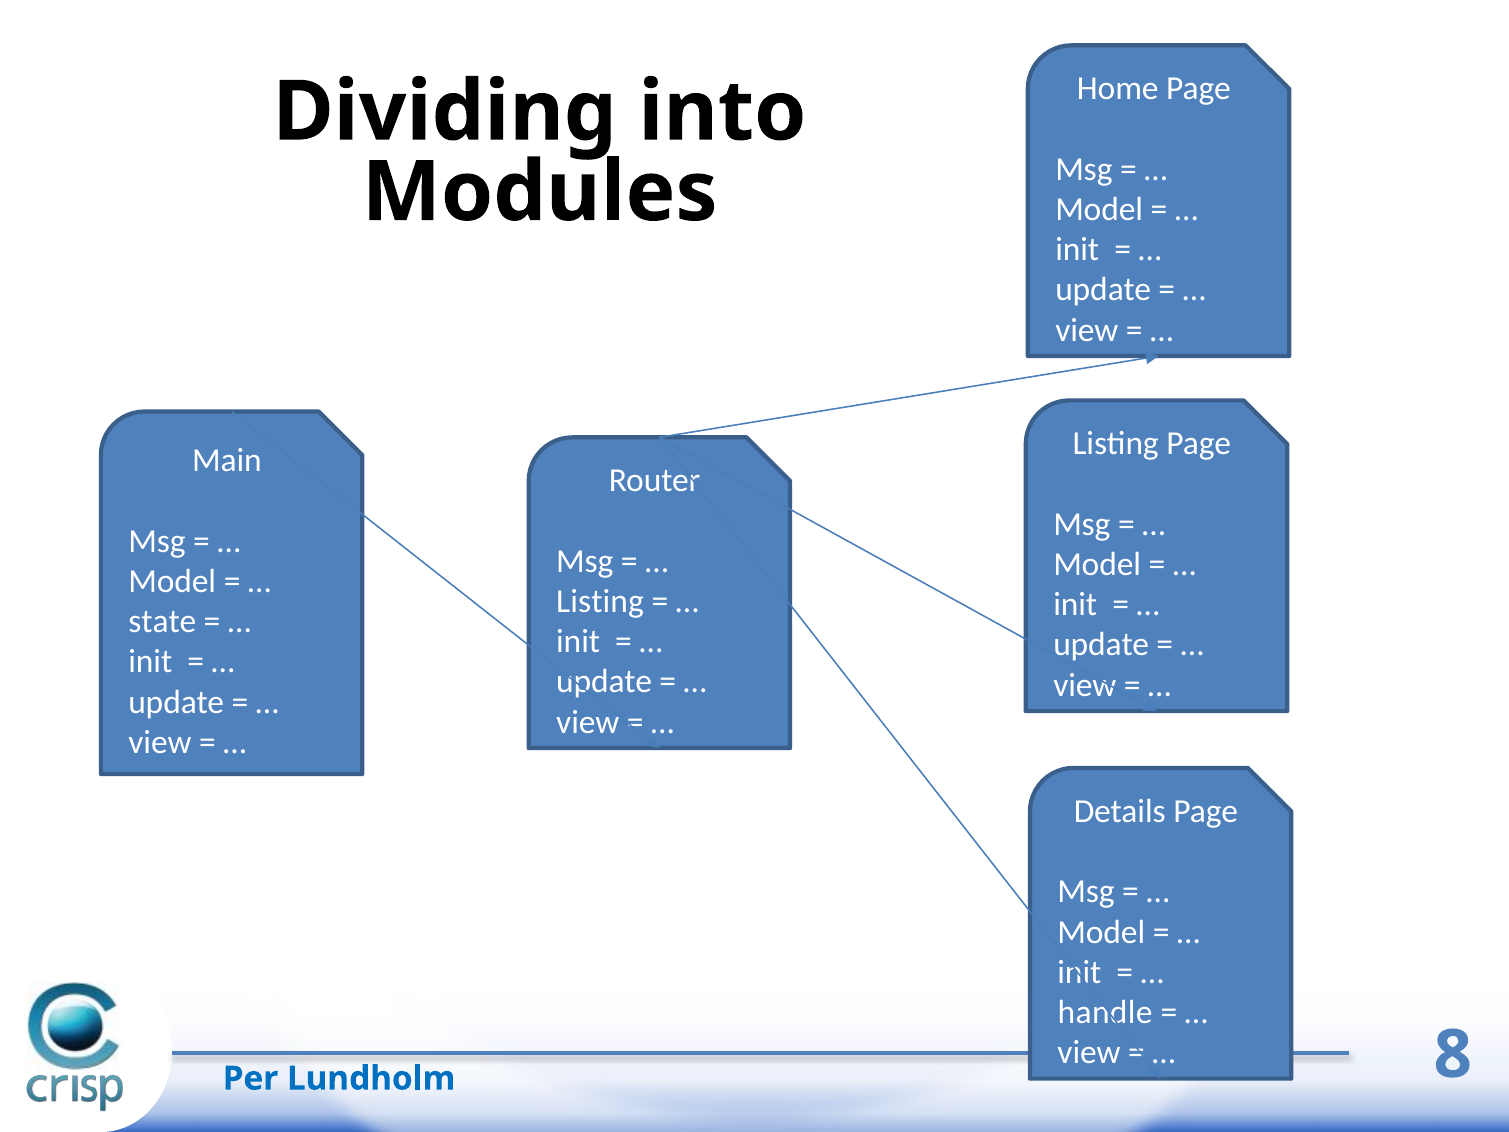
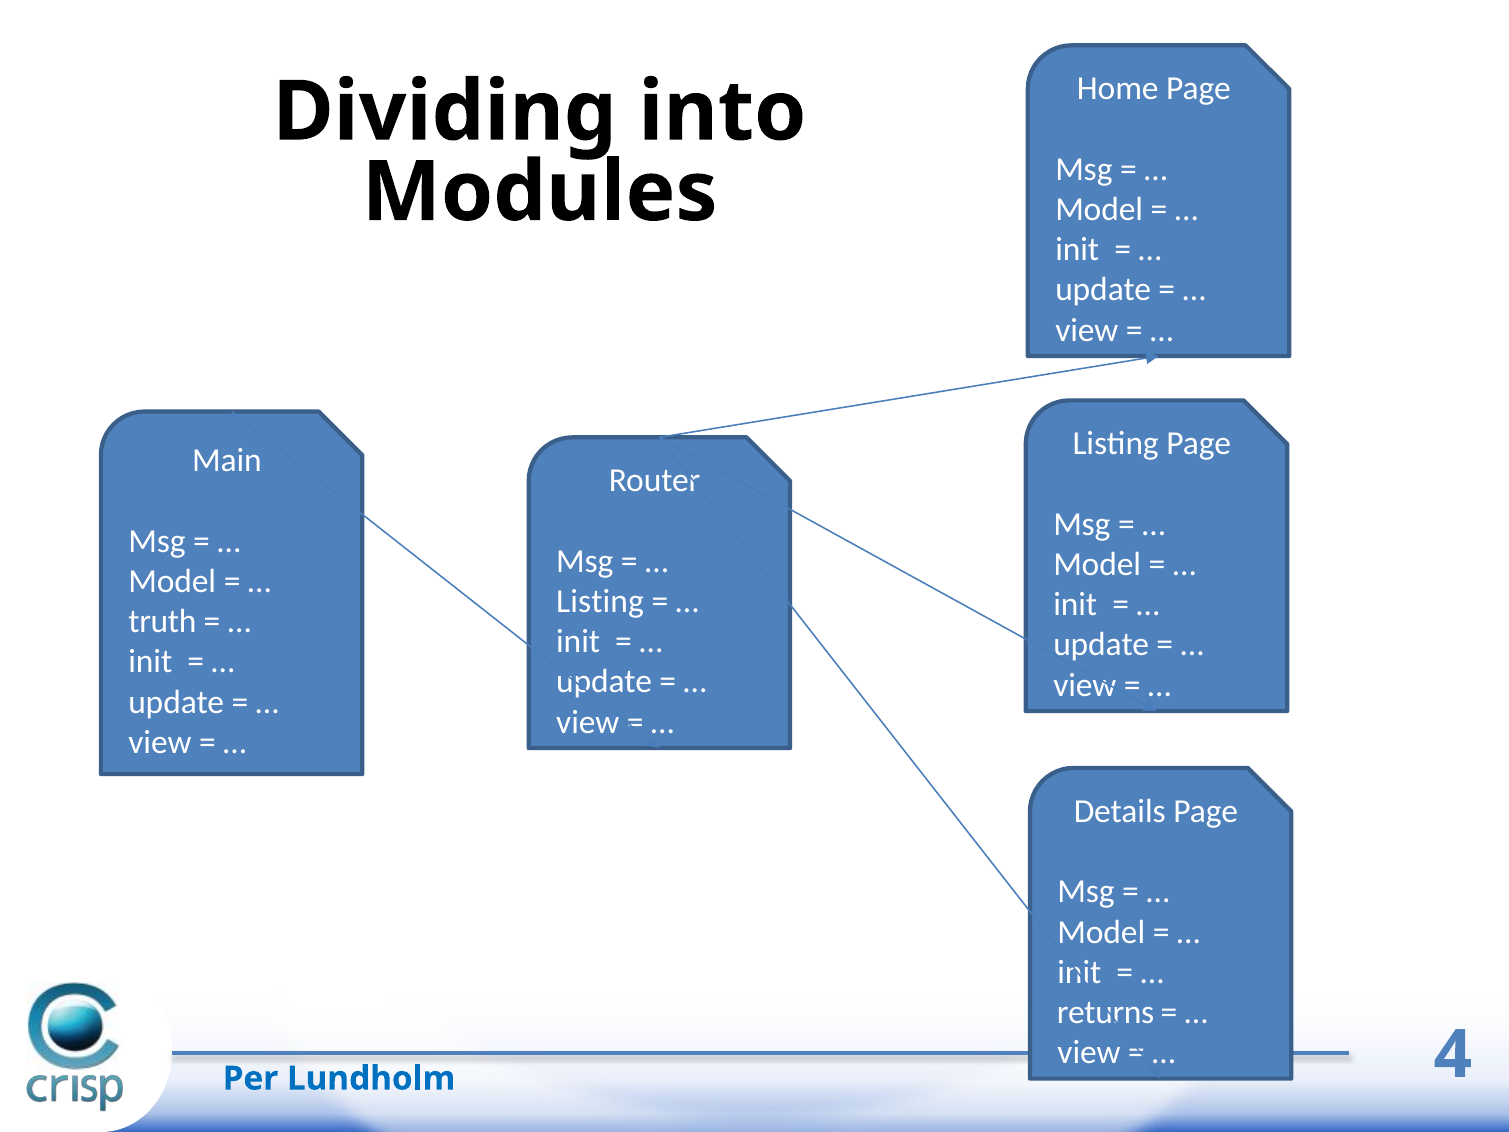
state: state -> truth
handle: handle -> returns
8: 8 -> 4
